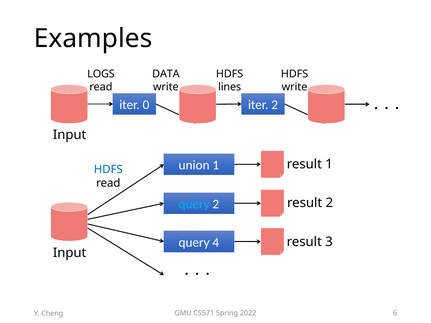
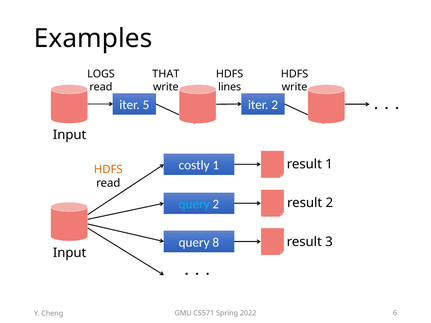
DATA: DATA -> THAT
0: 0 -> 5
union: union -> costly
HDFS at (108, 170) colour: blue -> orange
4: 4 -> 8
